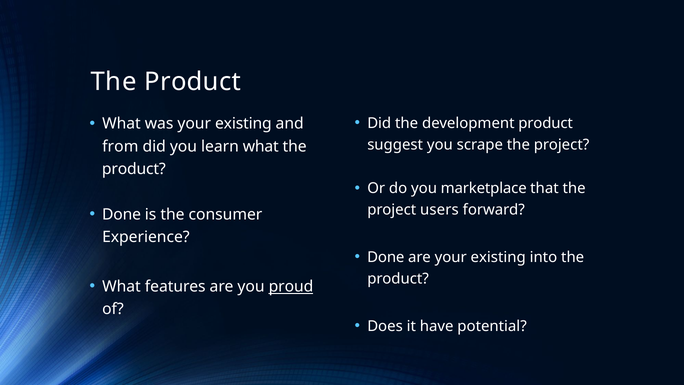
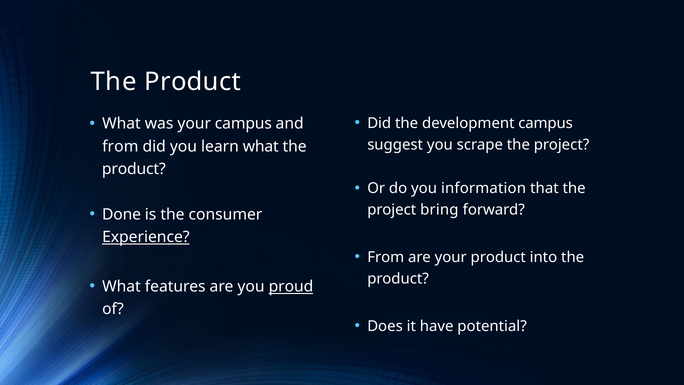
development product: product -> campus
was your existing: existing -> campus
marketplace: marketplace -> information
users: users -> bring
Experience underline: none -> present
Done at (386, 257): Done -> From
are your existing: existing -> product
